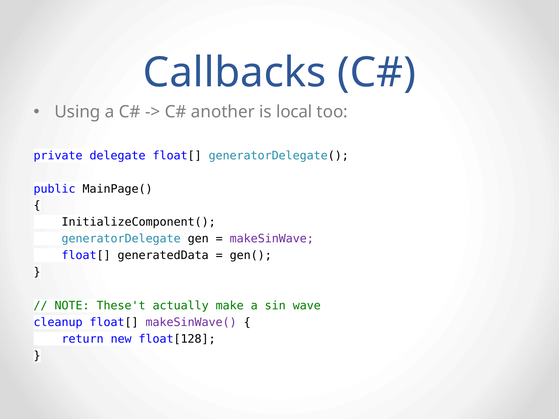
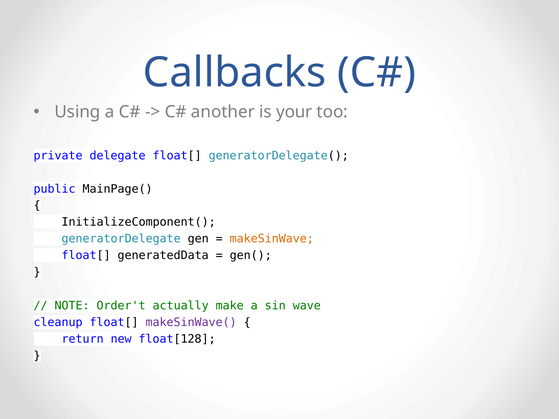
local: local -> your
makeSinWave colour: purple -> orange
These't: These't -> Order't
